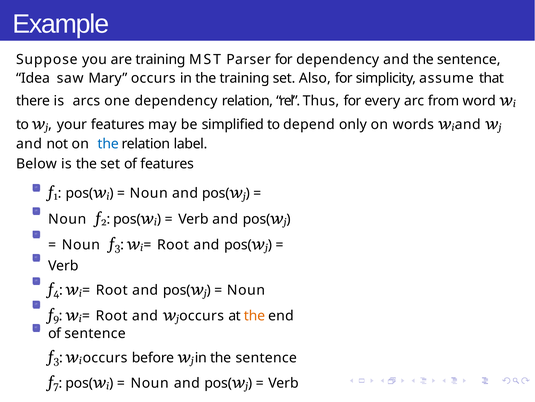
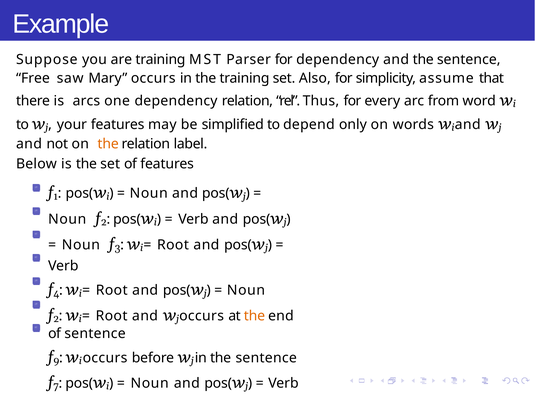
Idea: Idea -> Free
the at (108, 144) colour: blue -> orange
9 at (56, 318): 9 -> 2
3 at (56, 361): 3 -> 9
